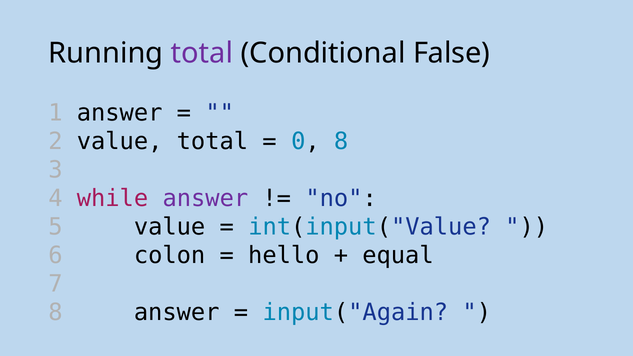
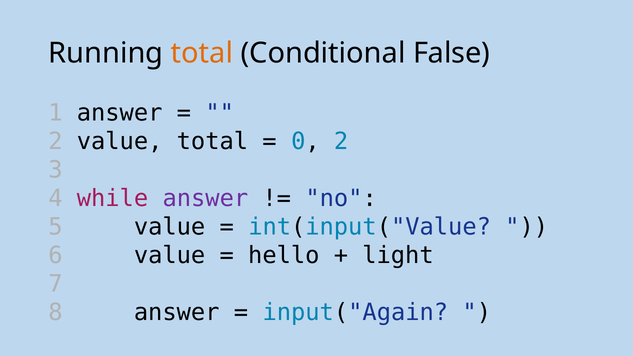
total at (202, 53) colour: purple -> orange
0 8: 8 -> 2
6 colon: colon -> value
equal: equal -> light
